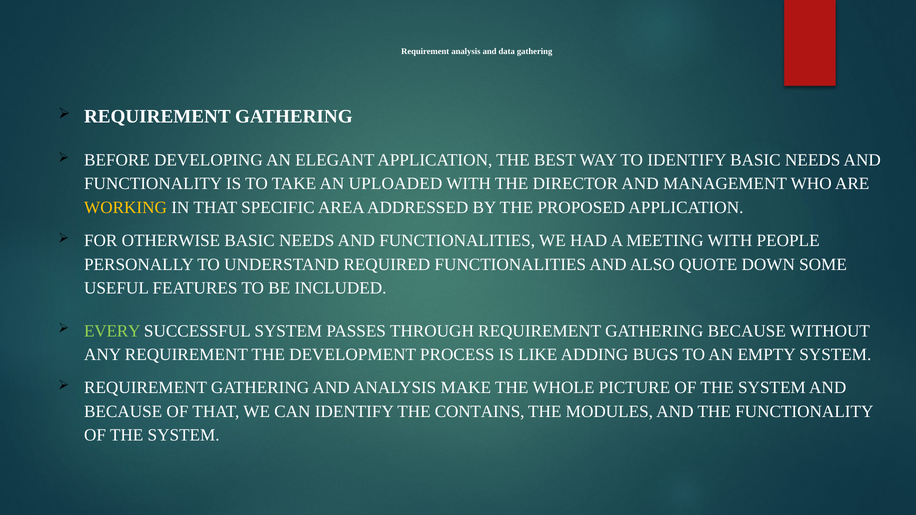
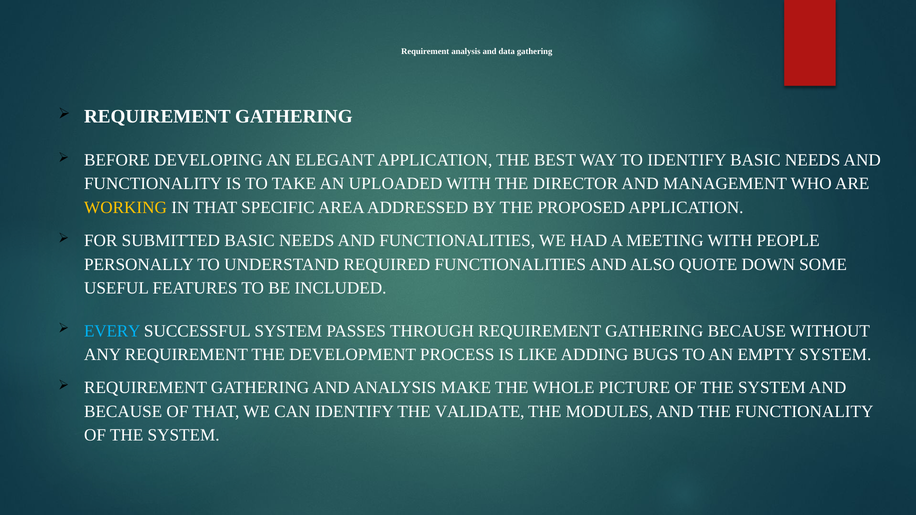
OTHERWISE: OTHERWISE -> SUBMITTED
EVERY colour: light green -> light blue
CONTAINS: CONTAINS -> VALIDATE
